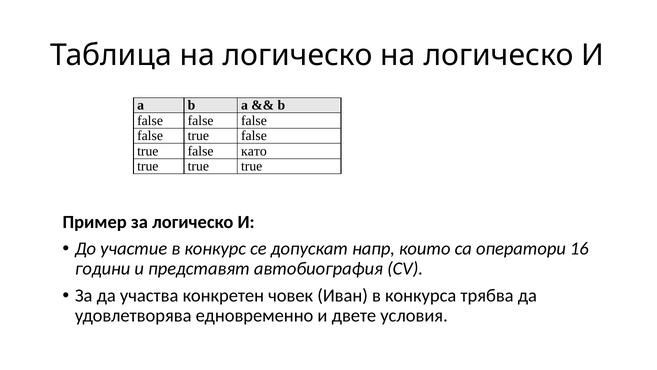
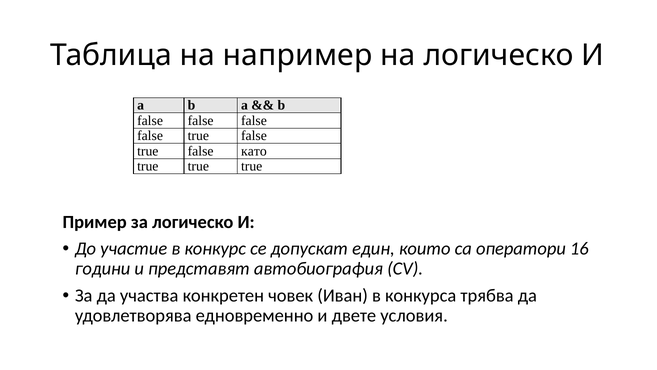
Таблица на логическо: логическо -> например
напр: напр -> един
